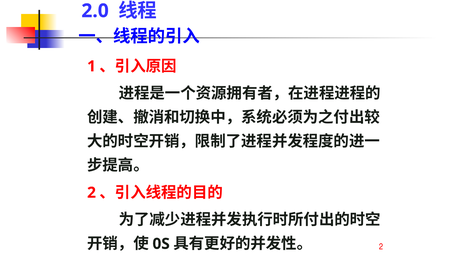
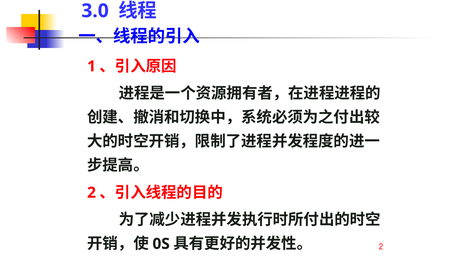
2.0: 2.0 -> 3.0
